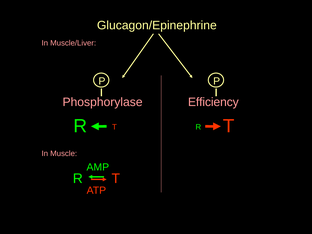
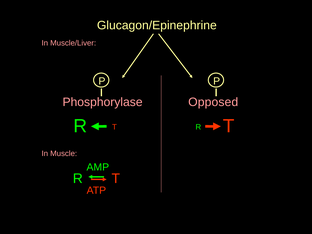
Efficiency: Efficiency -> Opposed
